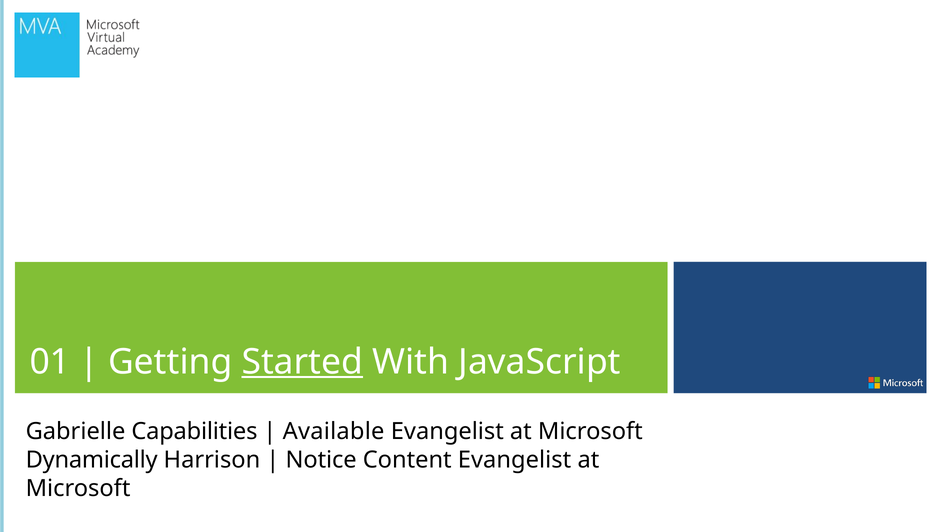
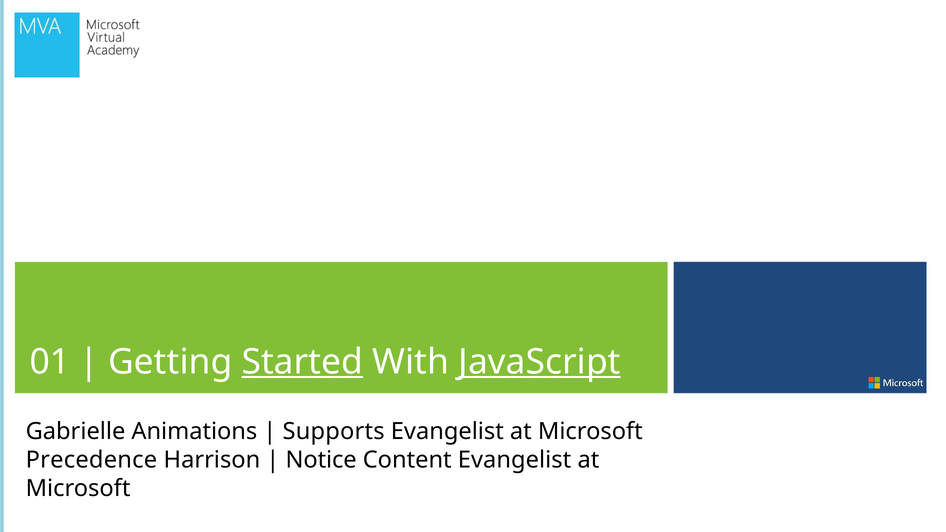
JavaScript underline: none -> present
Capabilities: Capabilities -> Animations
Available: Available -> Supports
Dynamically: Dynamically -> Precedence
